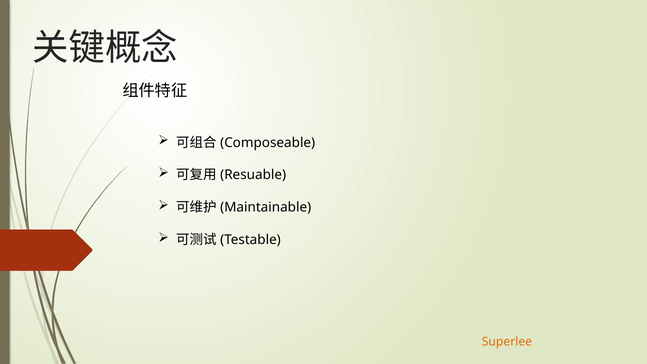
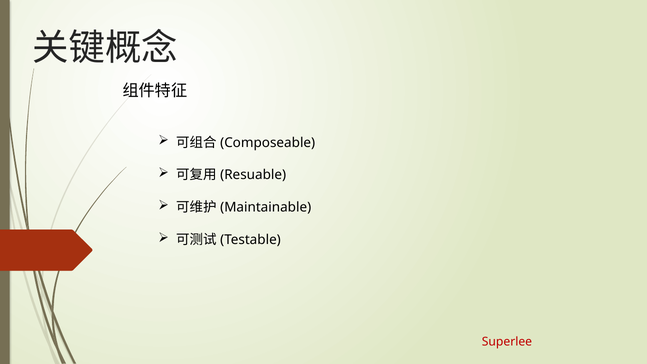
Superlee colour: orange -> red
